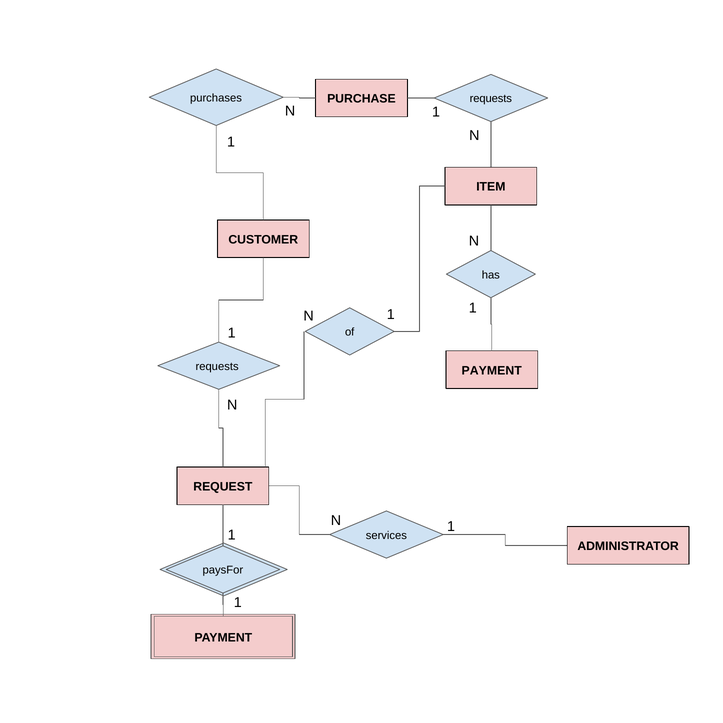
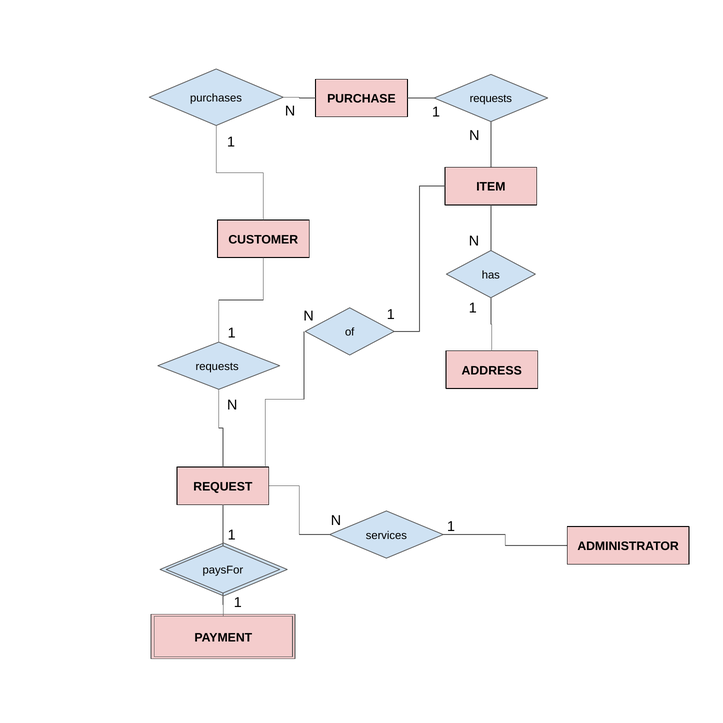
PAYMENT at (492, 371): PAYMENT -> ADDRESS
